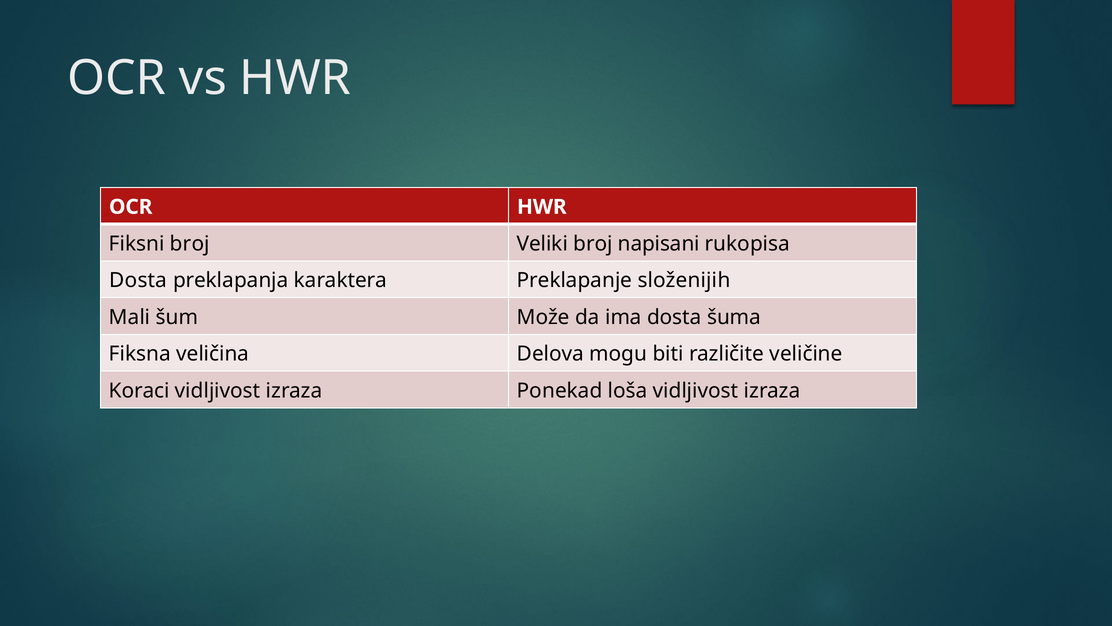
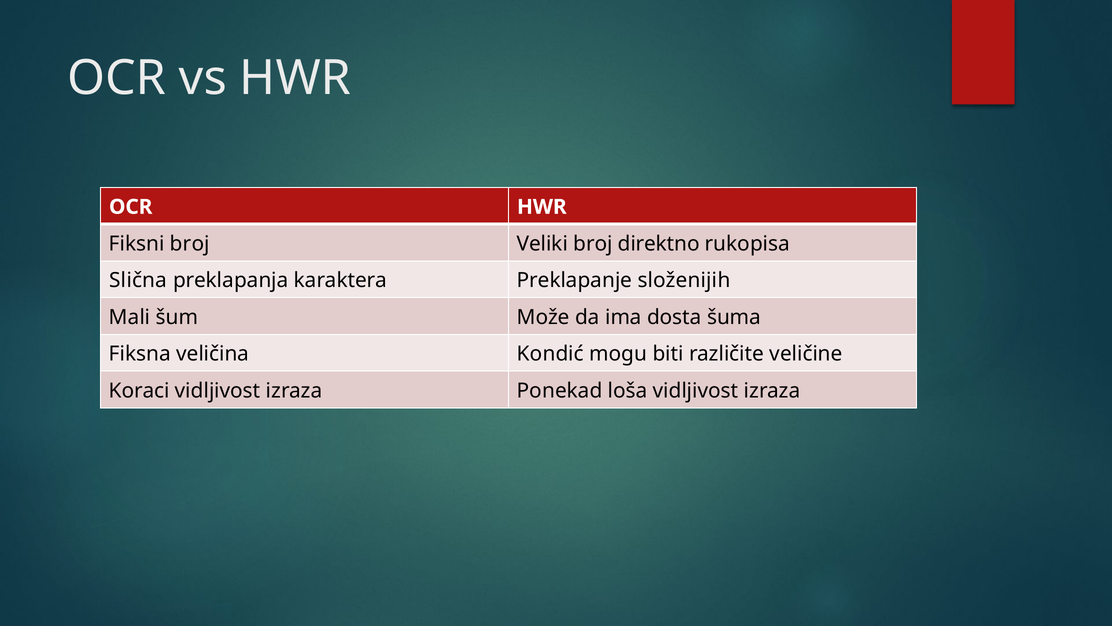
napisani: napisani -> direktno
Dosta at (138, 280): Dosta -> Slična
Delova: Delova -> Kondić
